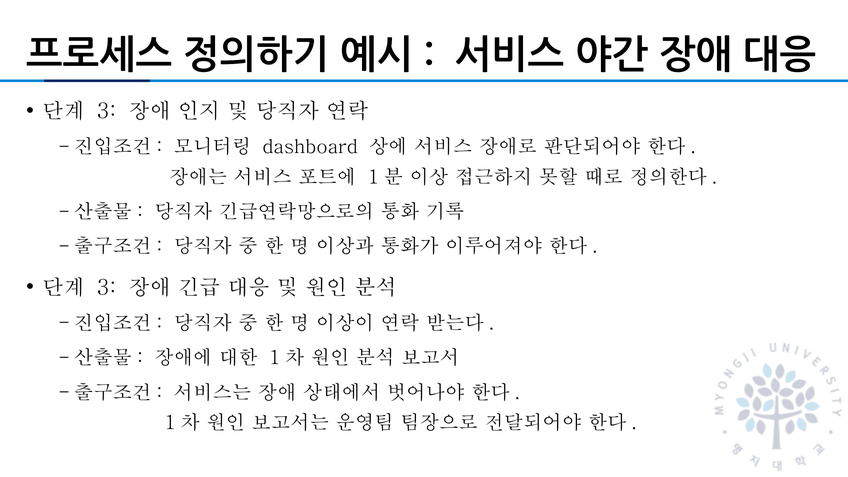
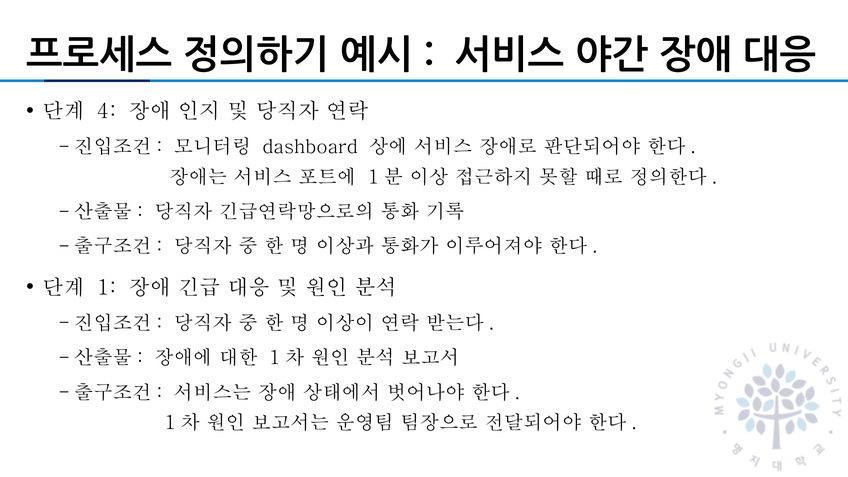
3 at (107, 111): 3 -> 4
3 at (107, 288): 3 -> 1
